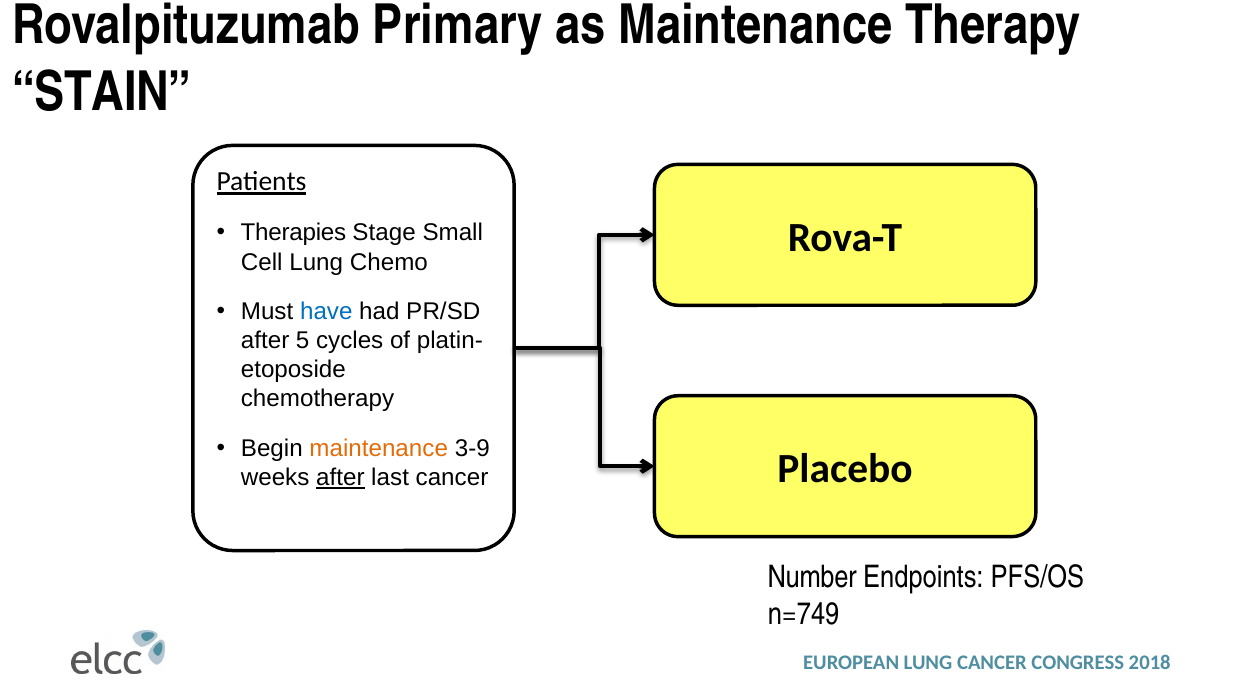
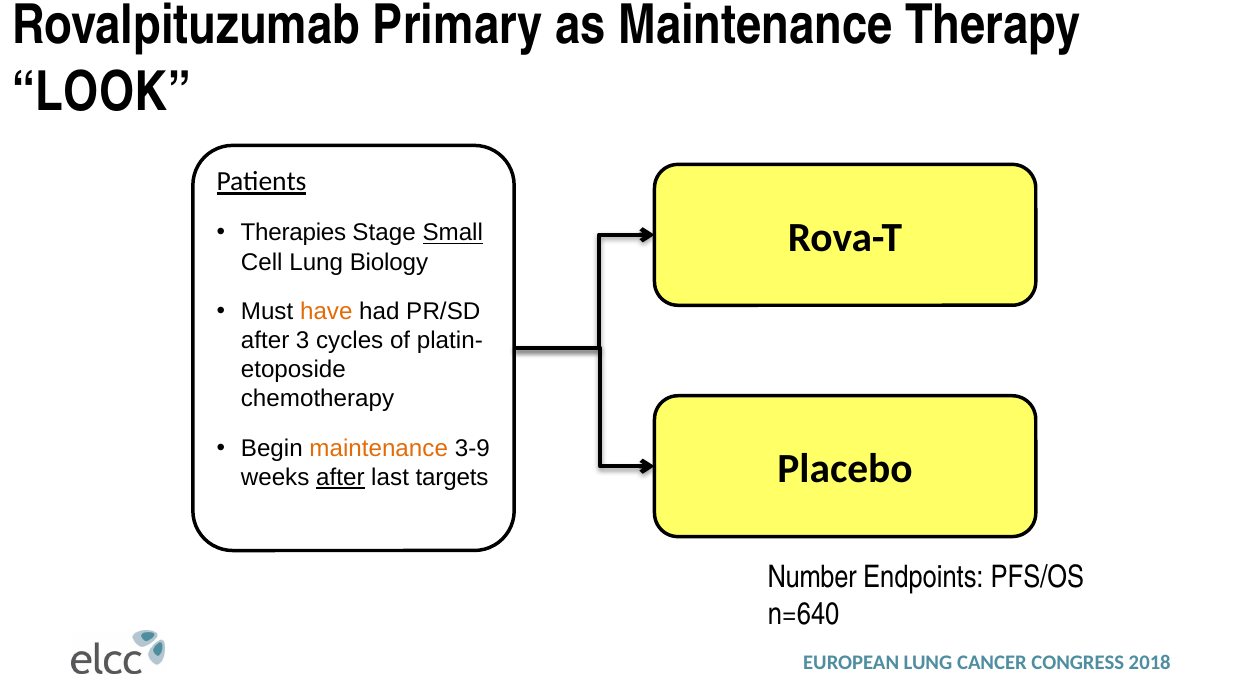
STAIN: STAIN -> LOOK
Small underline: none -> present
Chemo: Chemo -> Biology
have colour: blue -> orange
5: 5 -> 3
last cancer: cancer -> targets
n=749: n=749 -> n=640
